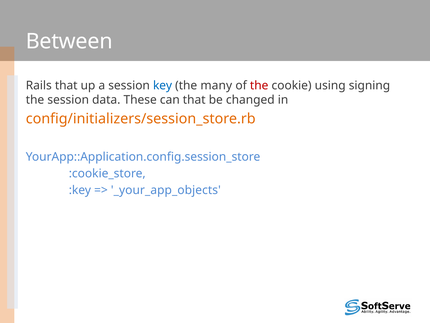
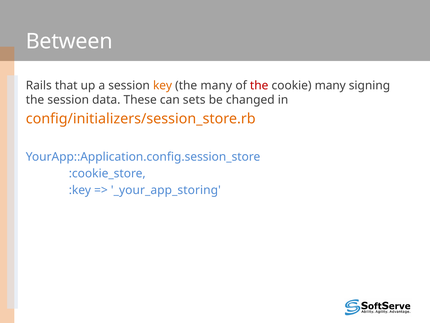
key colour: blue -> orange
cookie using: using -> many
can that: that -> sets
_your_app_objects: _your_app_objects -> _your_app_storing
